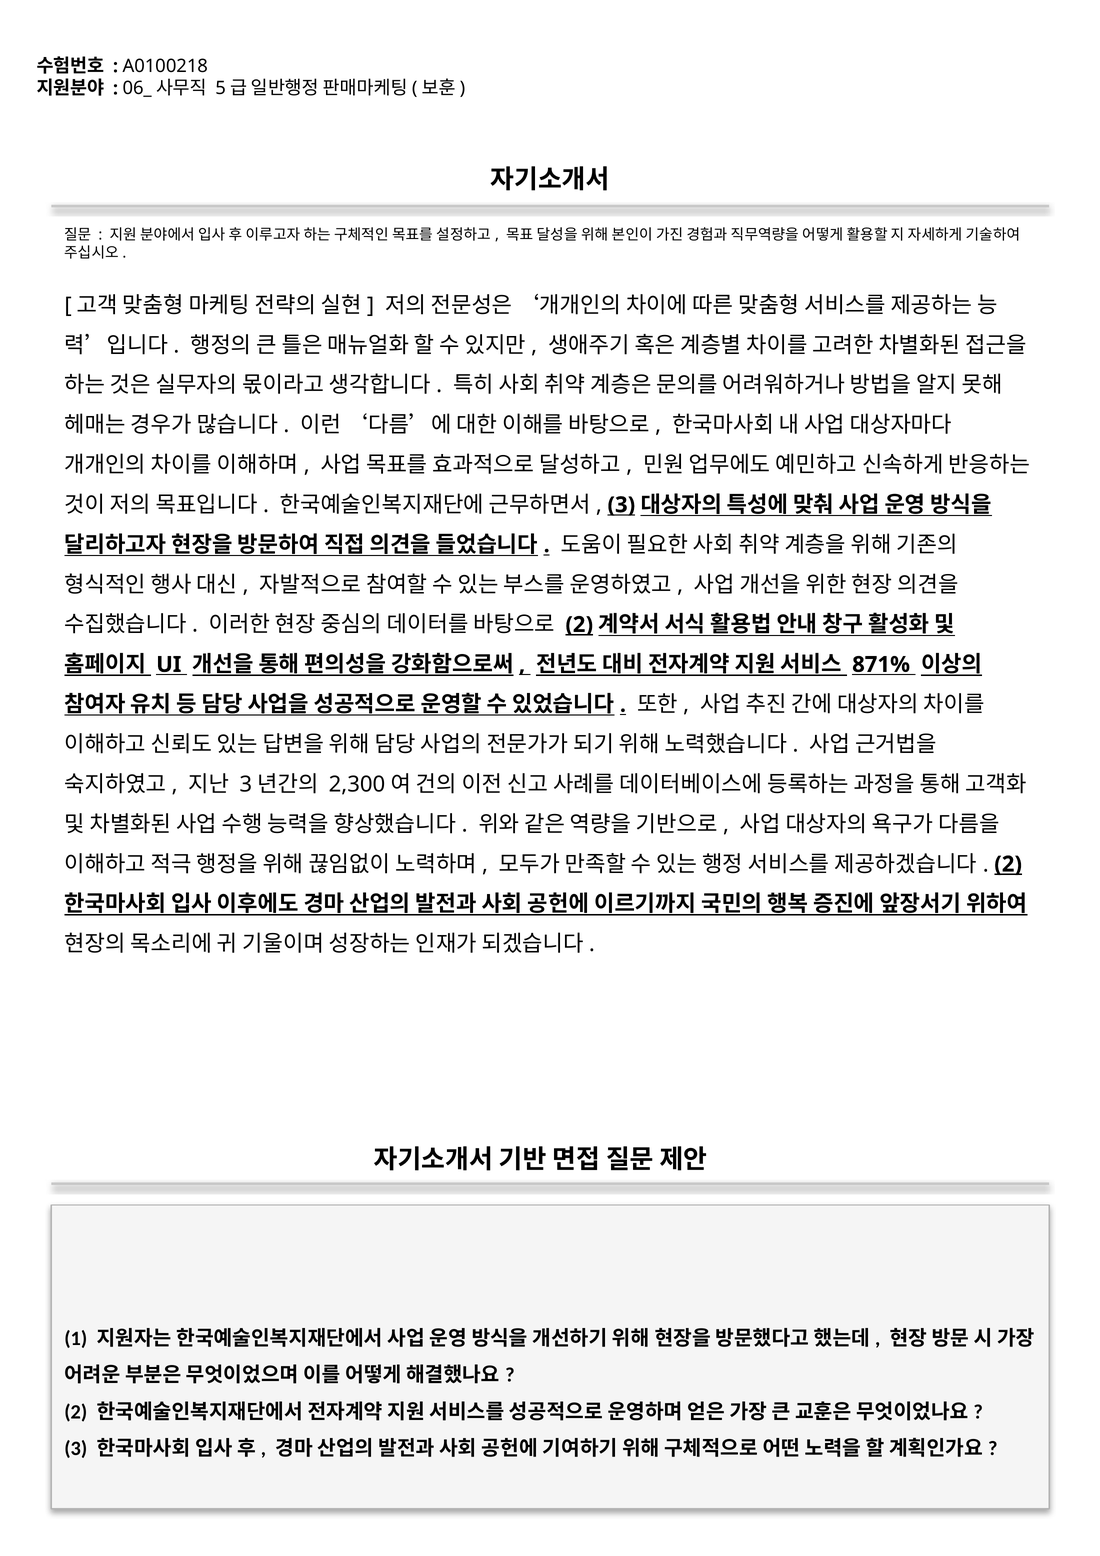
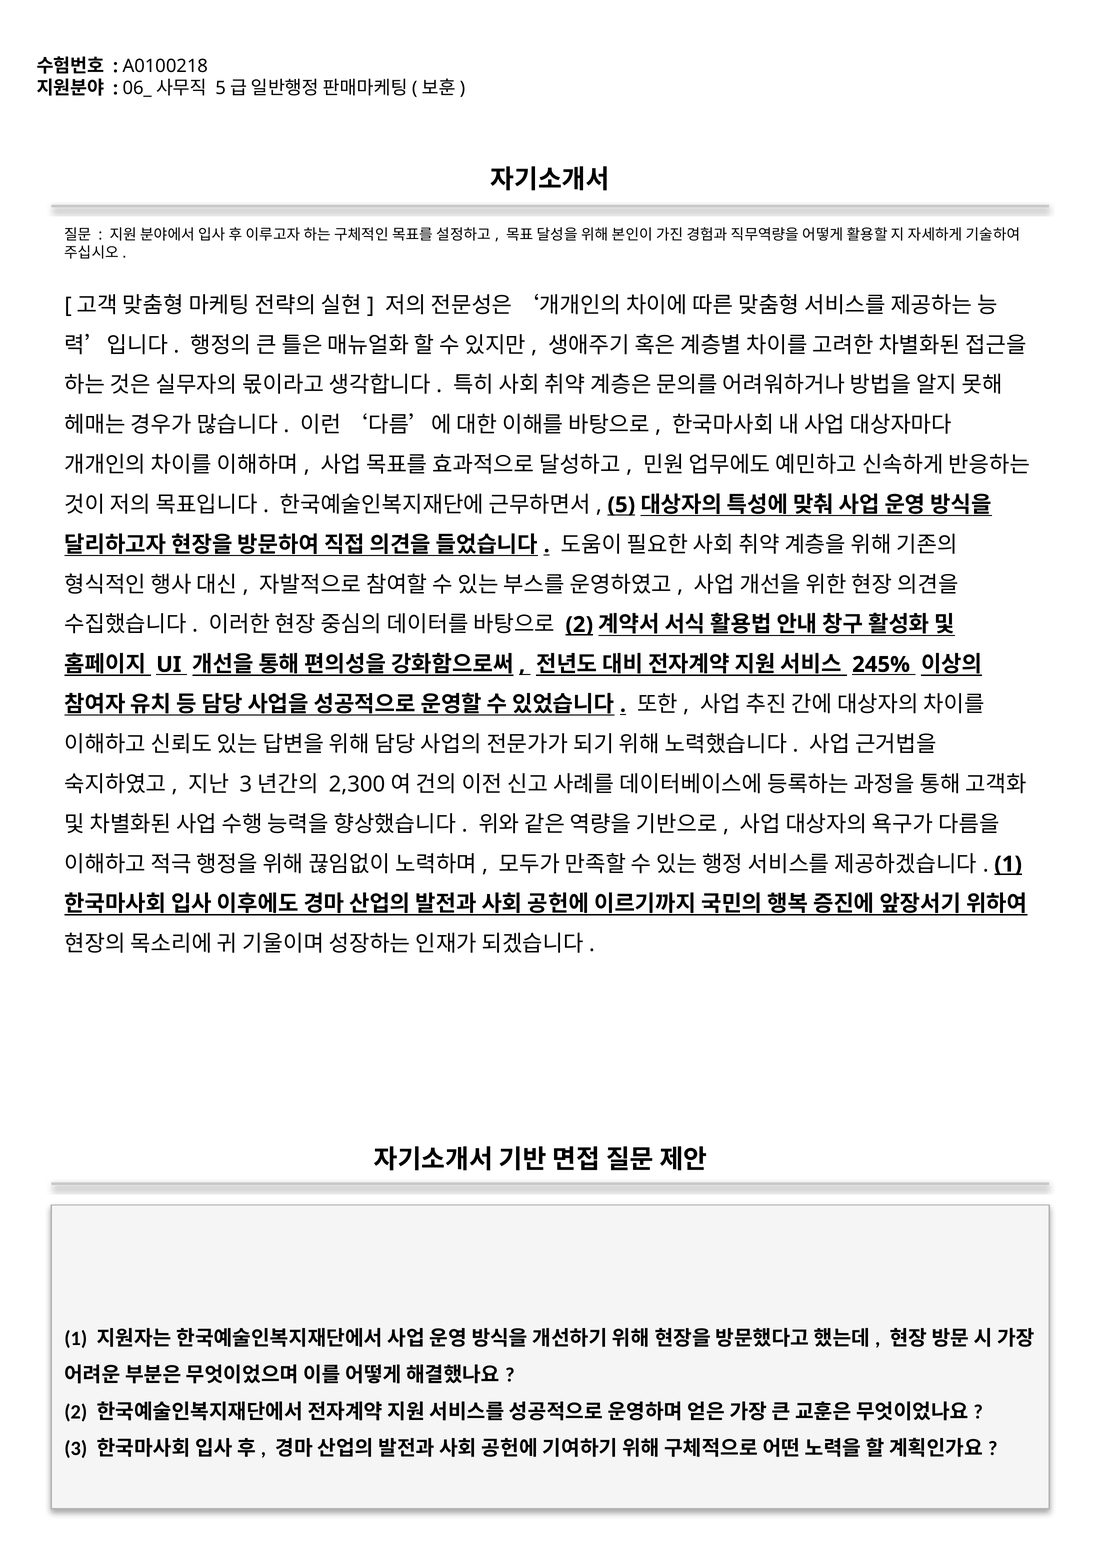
3 at (621, 505): 3 -> 5
871%: 871% -> 245%
2 at (1008, 864): 2 -> 1
